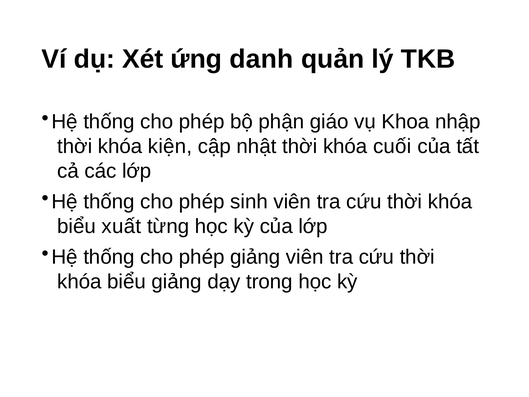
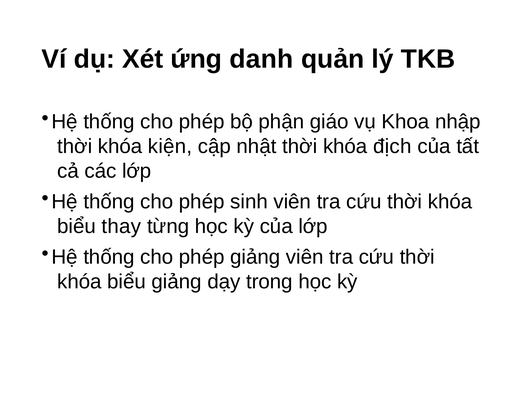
cuối: cuối -> địch
xuất: xuất -> thay
